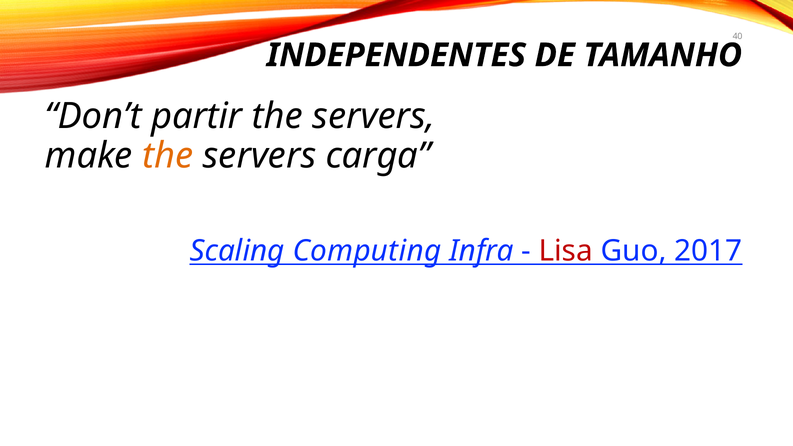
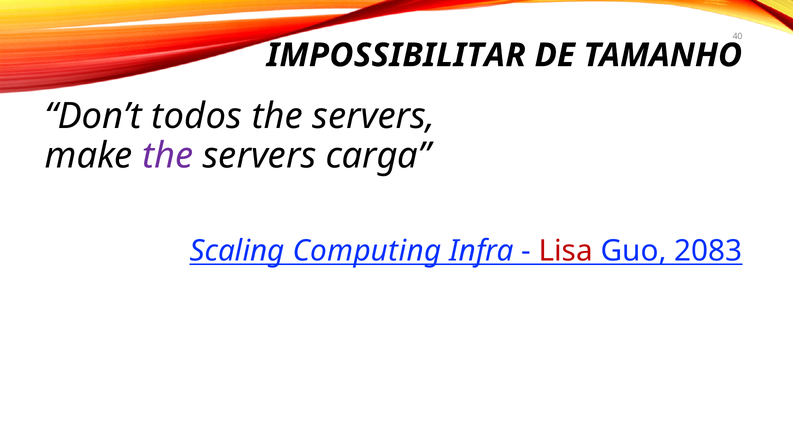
INDEPENDENTES: INDEPENDENTES -> IMPOSSIBILITAR
partir: partir -> todos
the at (168, 156) colour: orange -> purple
2017: 2017 -> 2083
